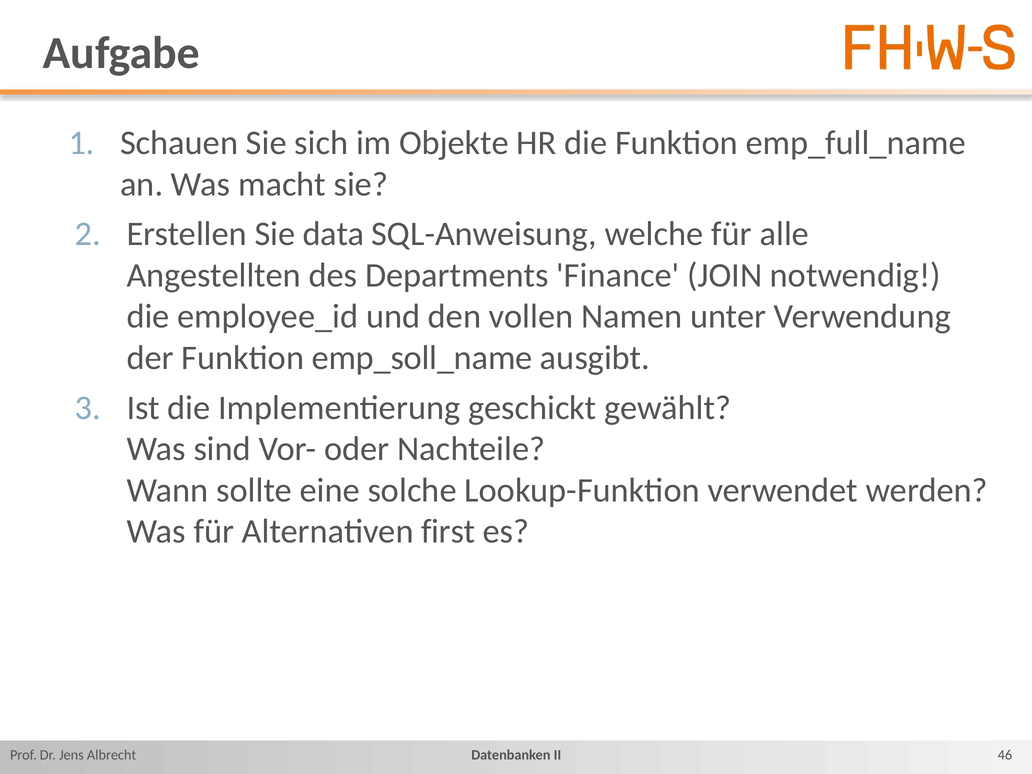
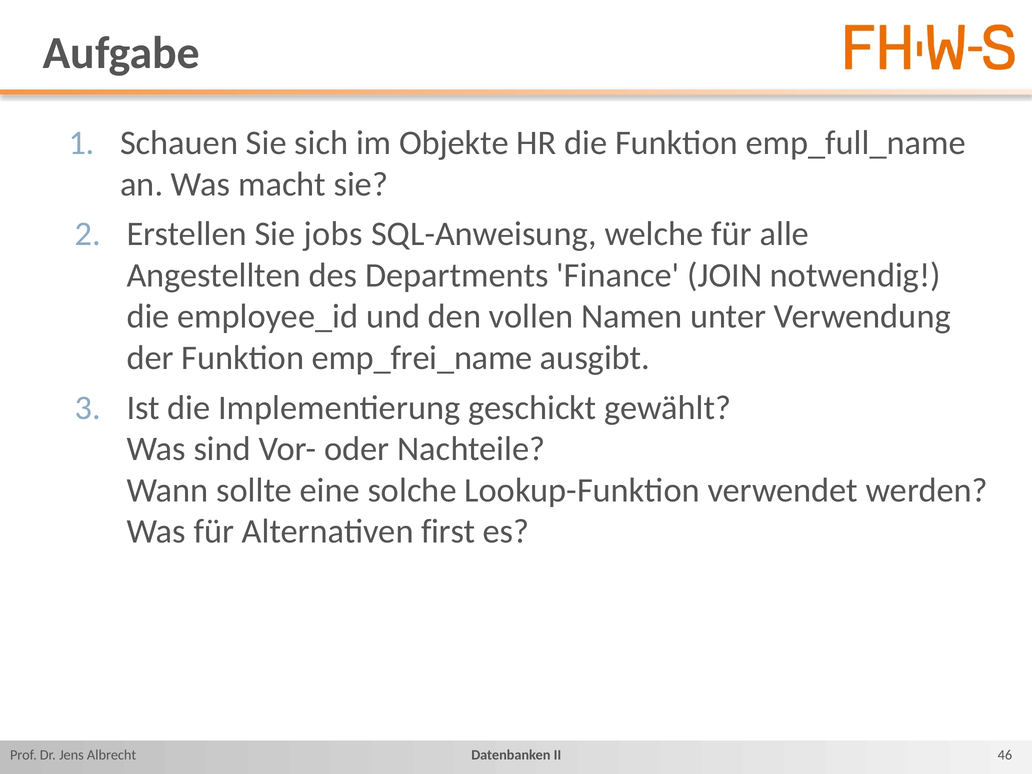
data: data -> jobs
emp_soll_name: emp_soll_name -> emp_frei_name
